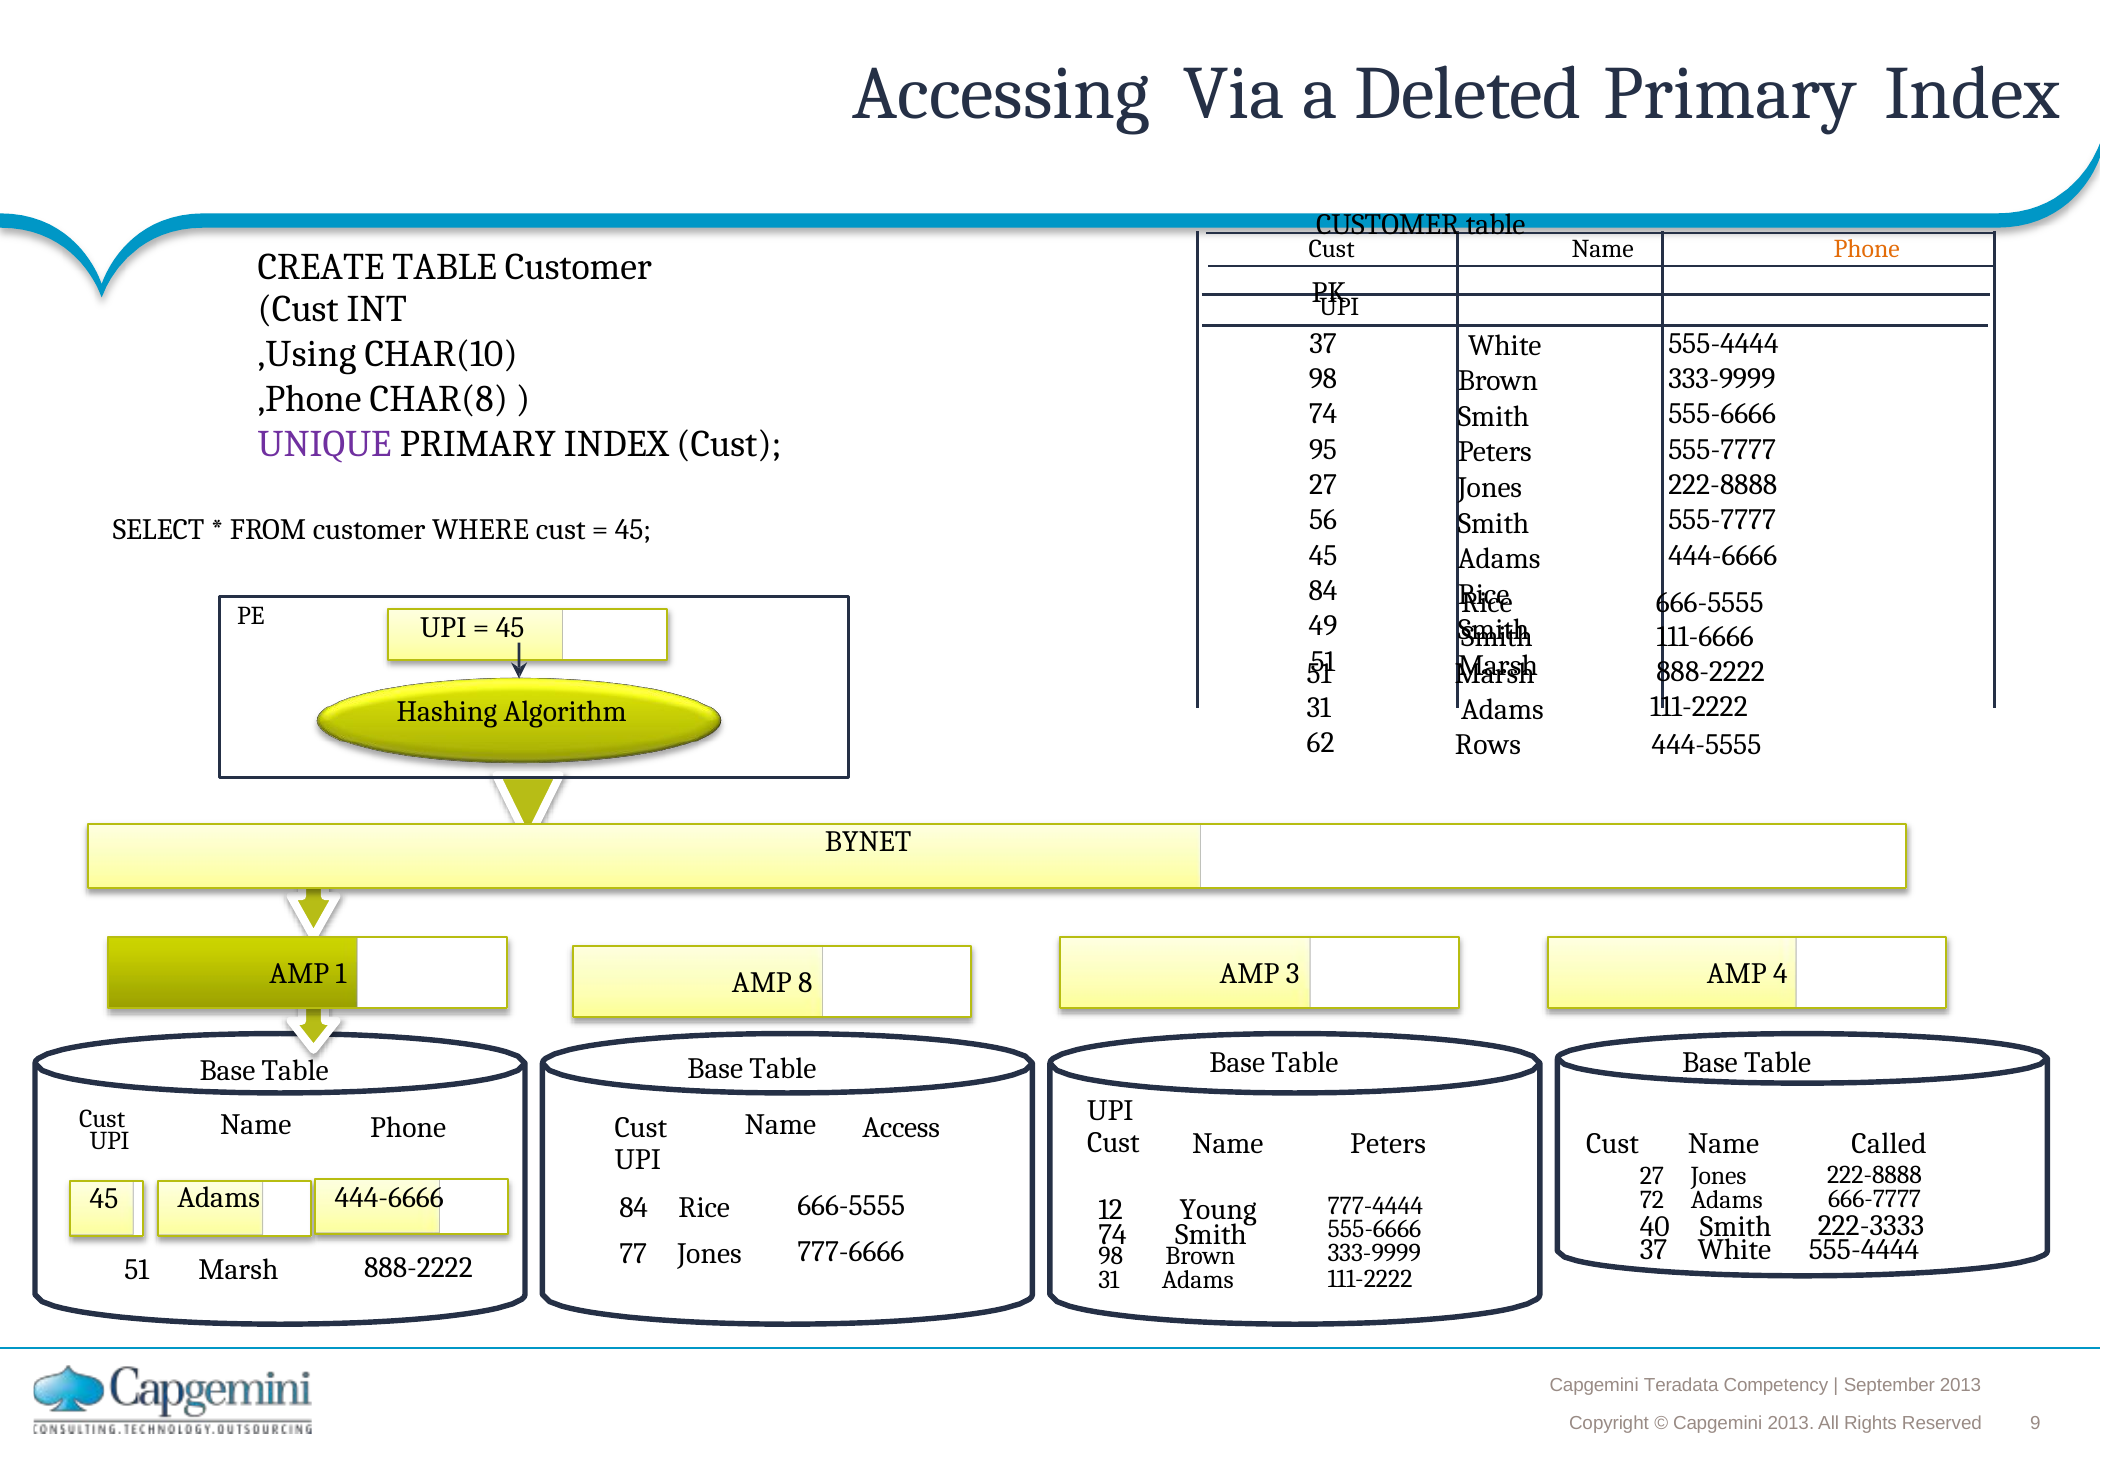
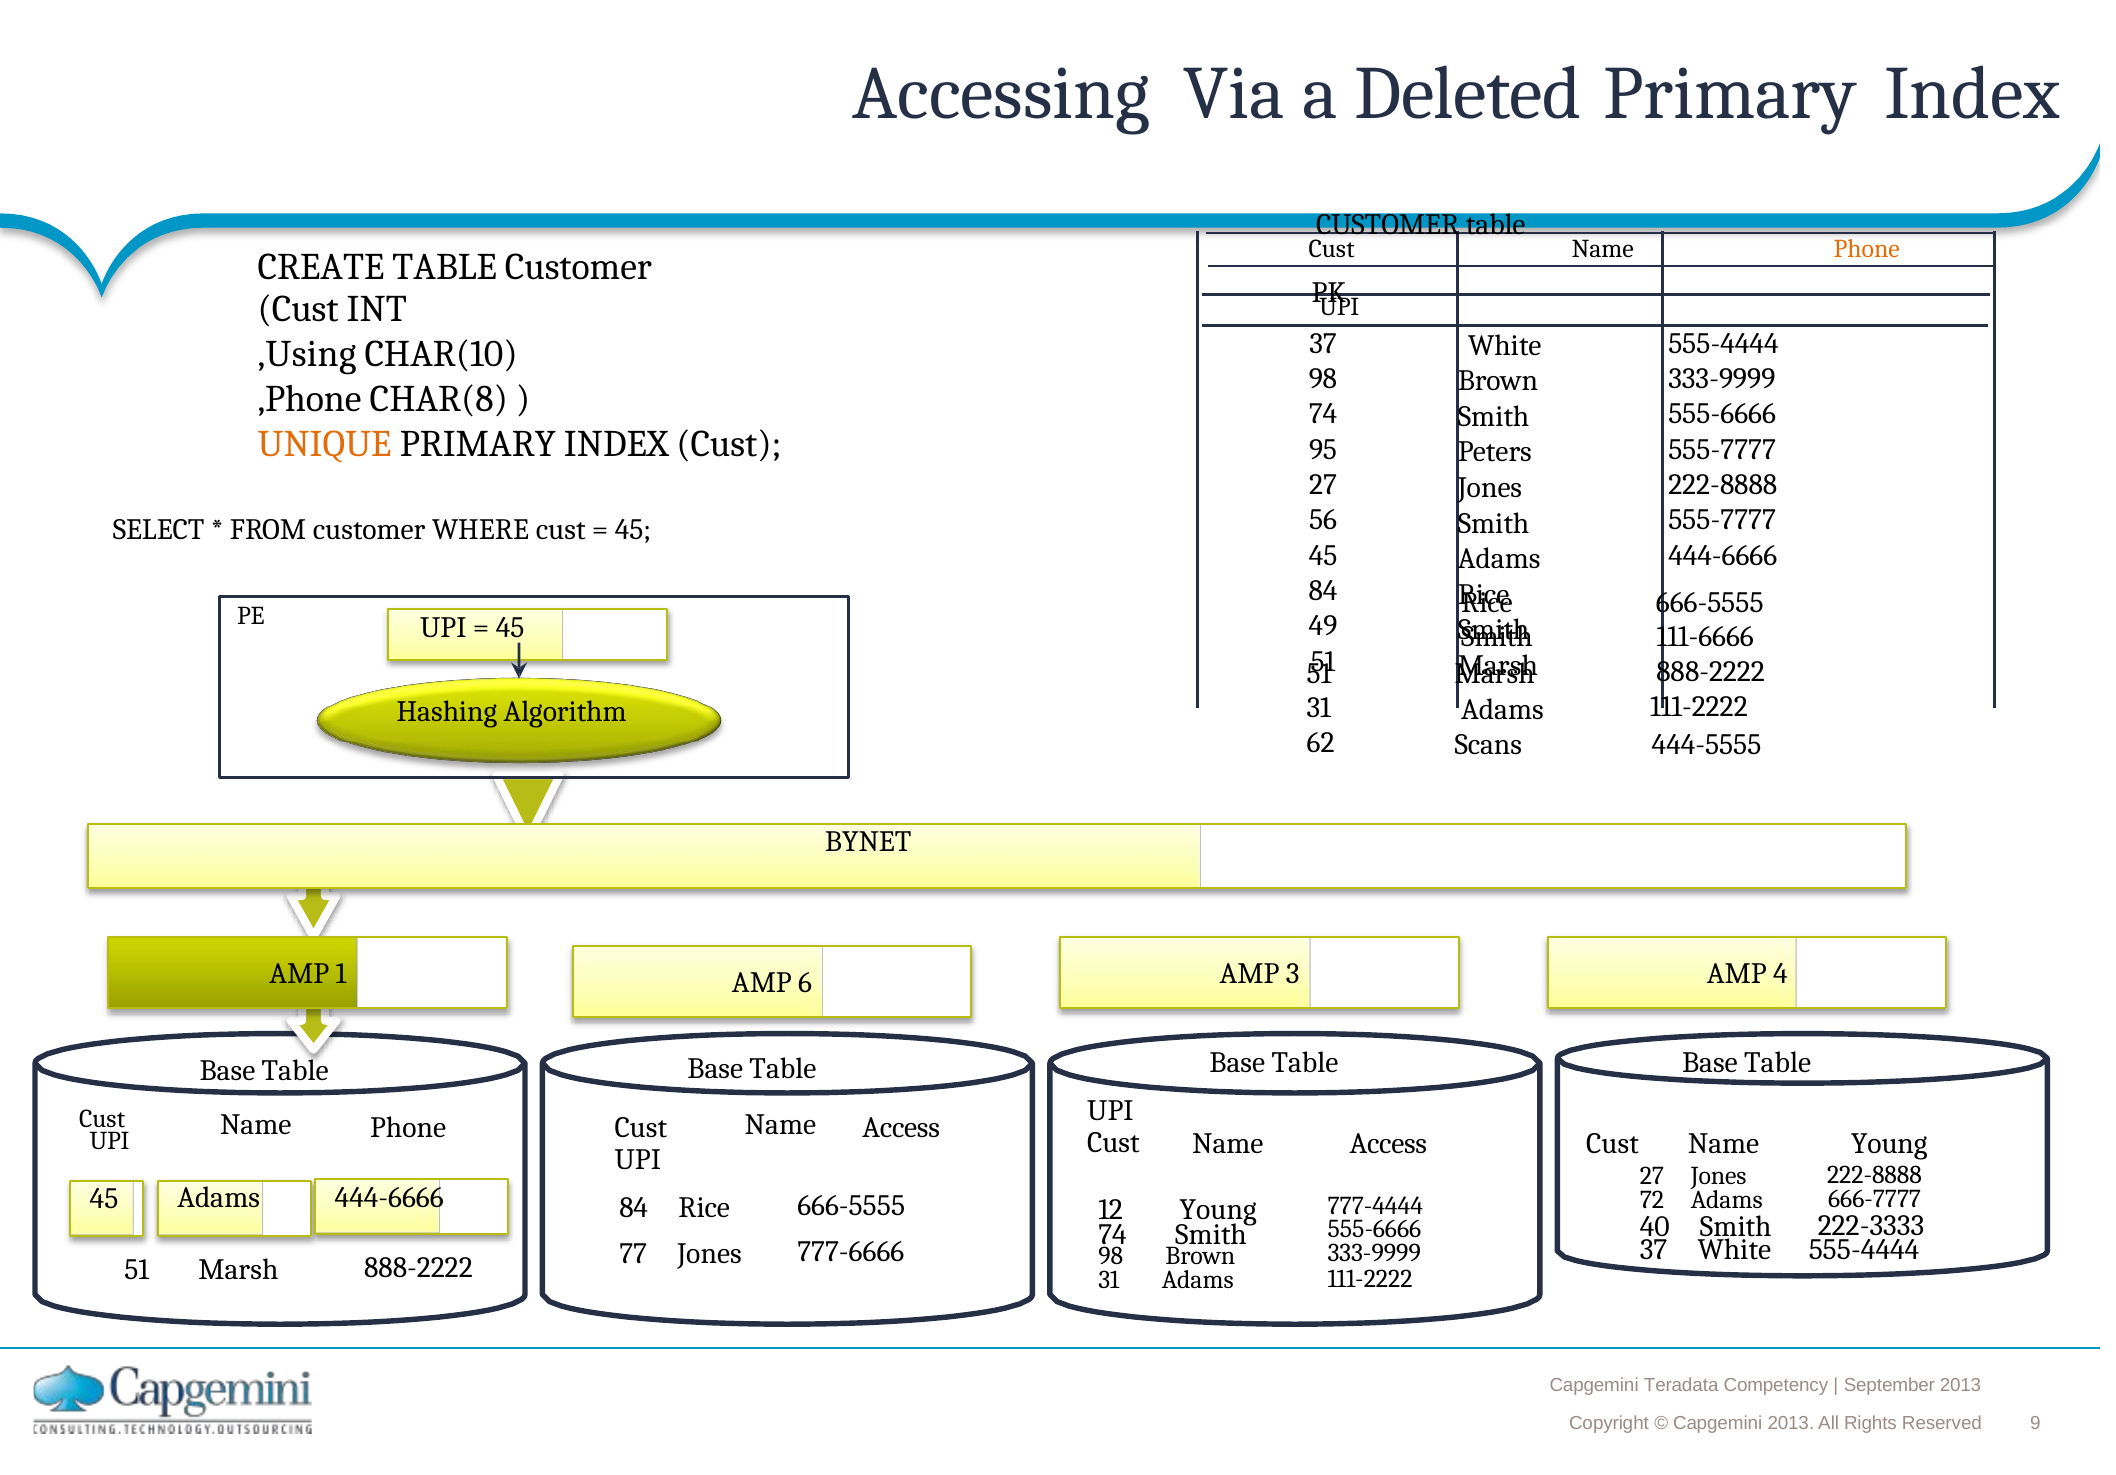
UNIQUE colour: purple -> orange
Rows: Rows -> Scans
8: 8 -> 6
Name Peters: Peters -> Access
Called at (1889, 1144): Called -> Young
